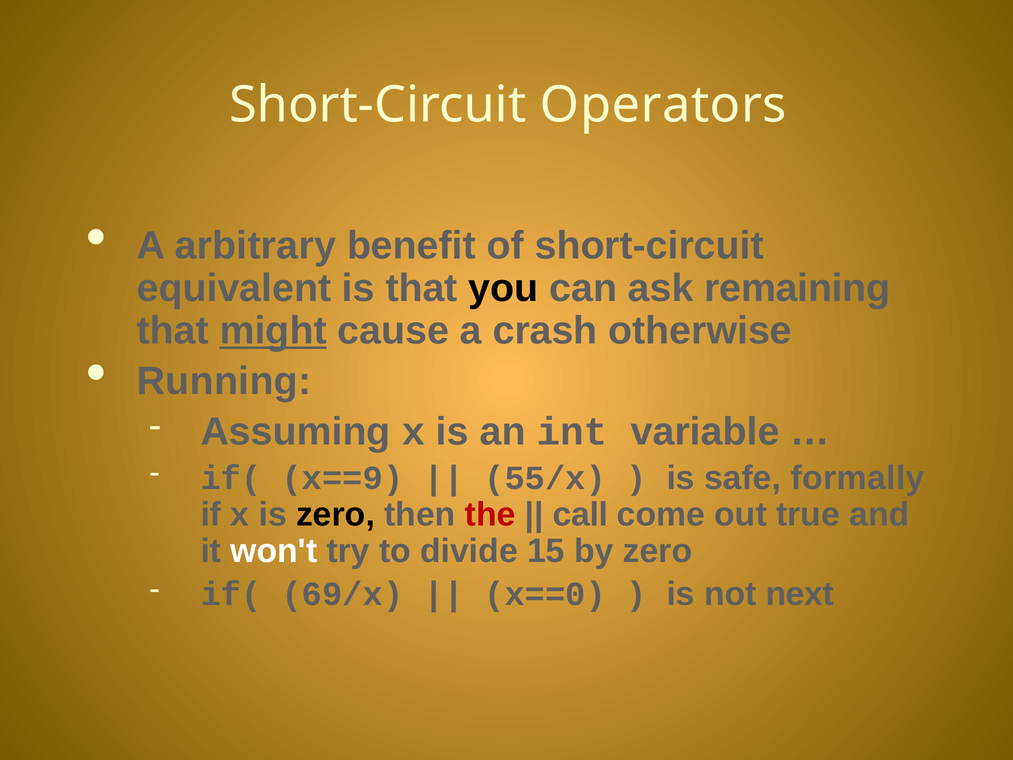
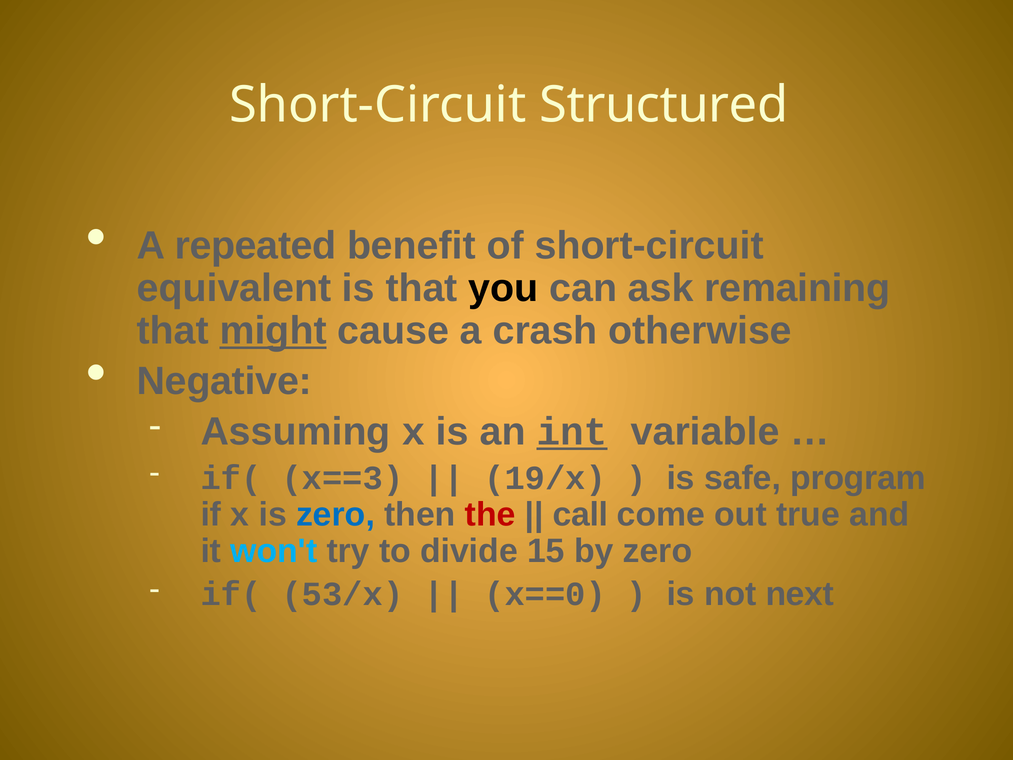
Operators: Operators -> Structured
arbitrary: arbitrary -> repeated
Running: Running -> Negative
int underline: none -> present
x==9: x==9 -> x==3
55/x: 55/x -> 19/x
formally: formally -> program
zero at (335, 514) colour: black -> blue
won't colour: white -> light blue
69/x: 69/x -> 53/x
